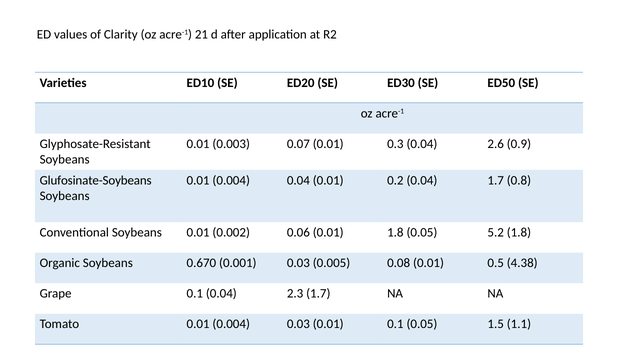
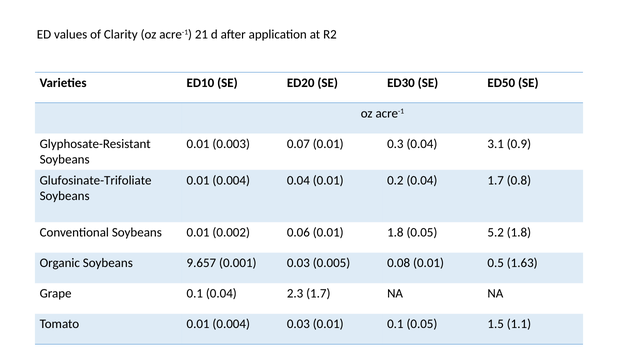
2.6: 2.6 -> 3.1
Glufosinate-Soybeans: Glufosinate-Soybeans -> Glufosinate-Trifoliate
0.670: 0.670 -> 9.657
4.38: 4.38 -> 1.63
